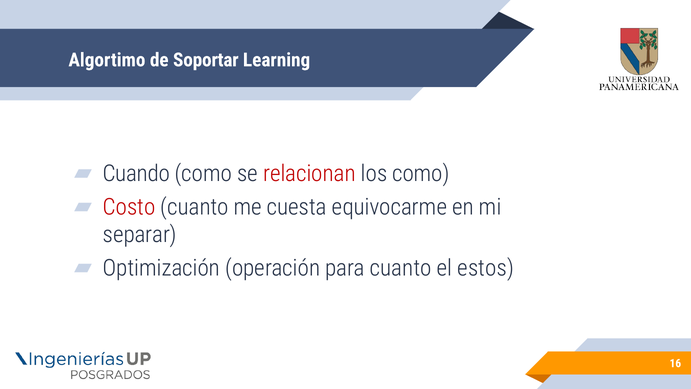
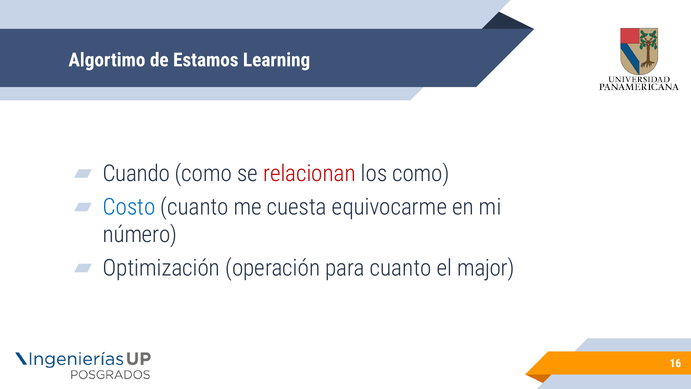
Soportar: Soportar -> Estamos
Costo colour: red -> blue
separar: separar -> número
estos: estos -> major
